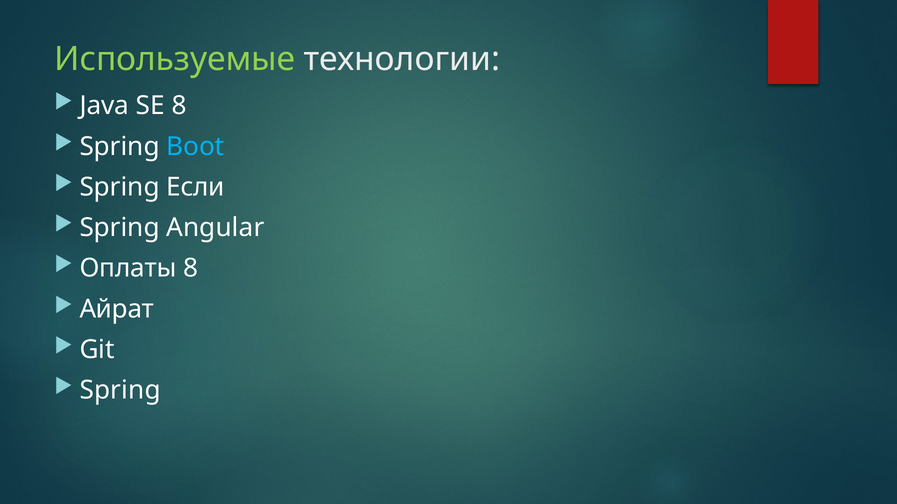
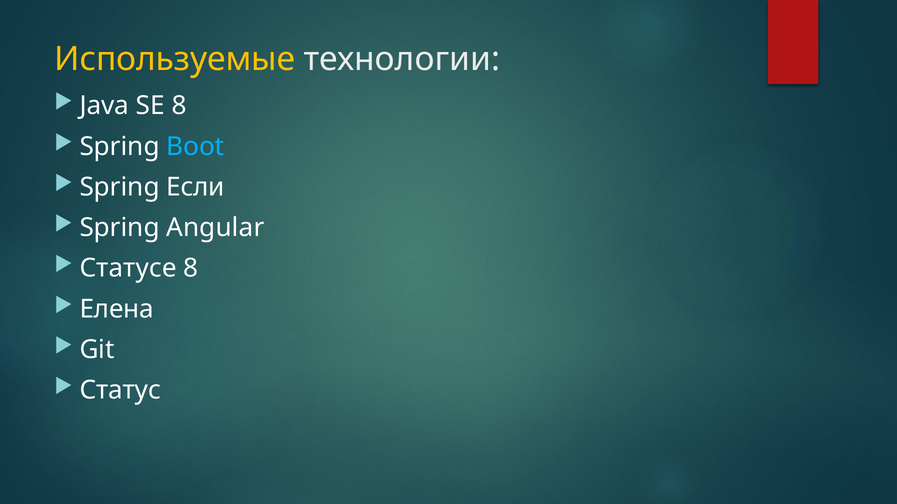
Используемые colour: light green -> yellow
Оплаты: Оплаты -> Статусе
Айрат: Айрат -> Елена
Spring at (120, 391): Spring -> Статус
